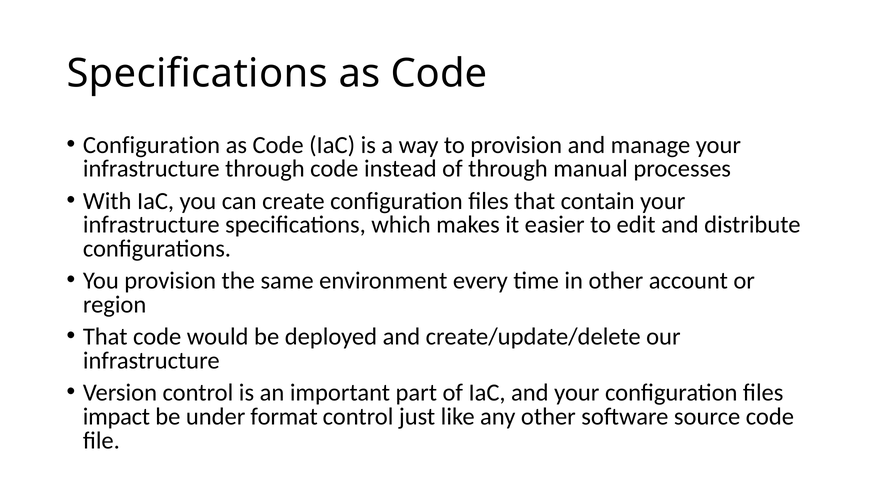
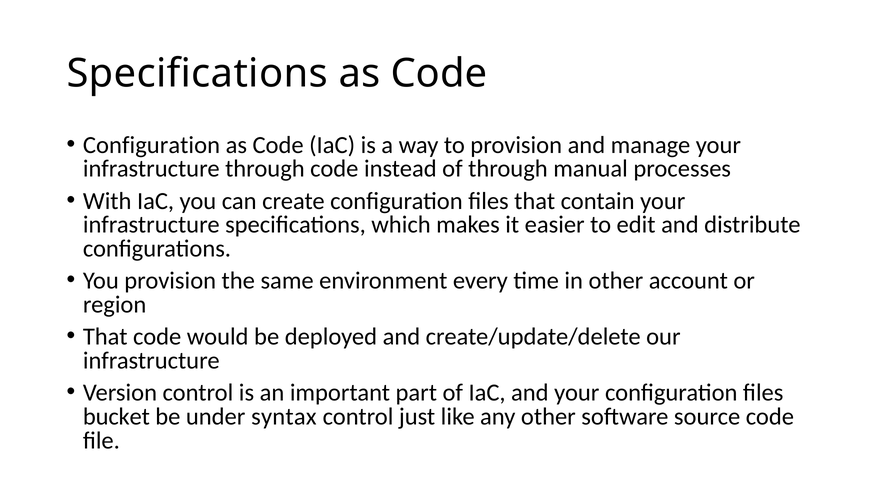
impact: impact -> bucket
format: format -> syntax
